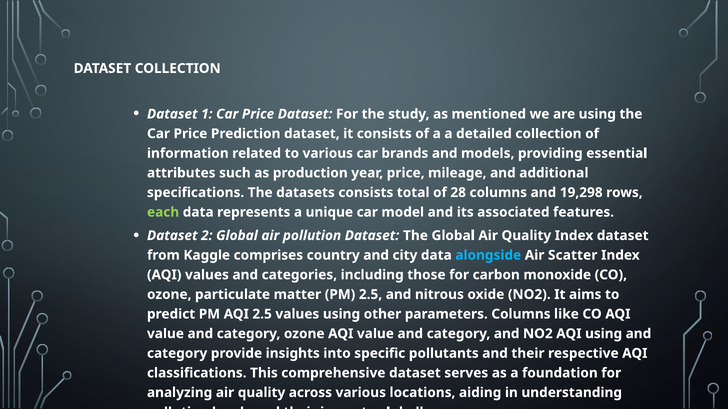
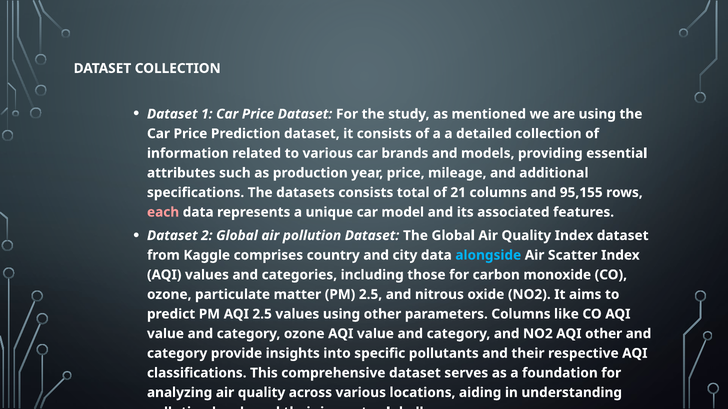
28: 28 -> 21
19,298: 19,298 -> 95,155
each colour: light green -> pink
AQI using: using -> other
